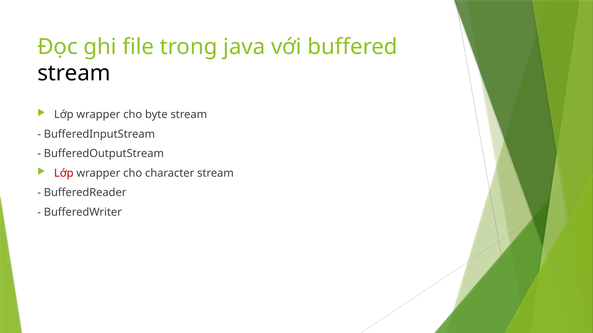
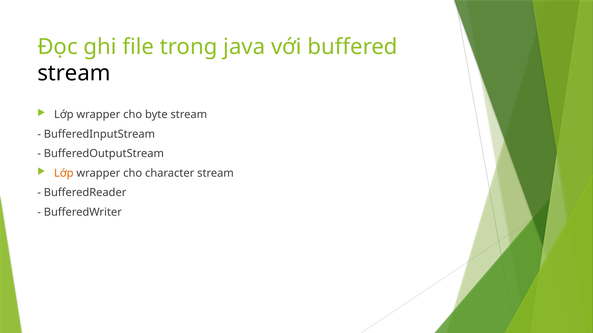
Lớp at (64, 173) colour: red -> orange
